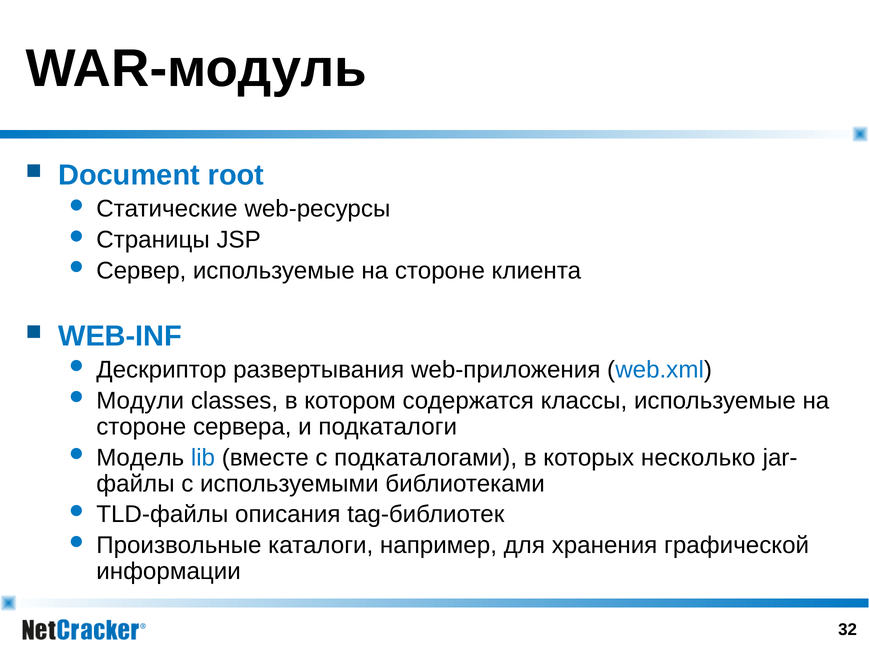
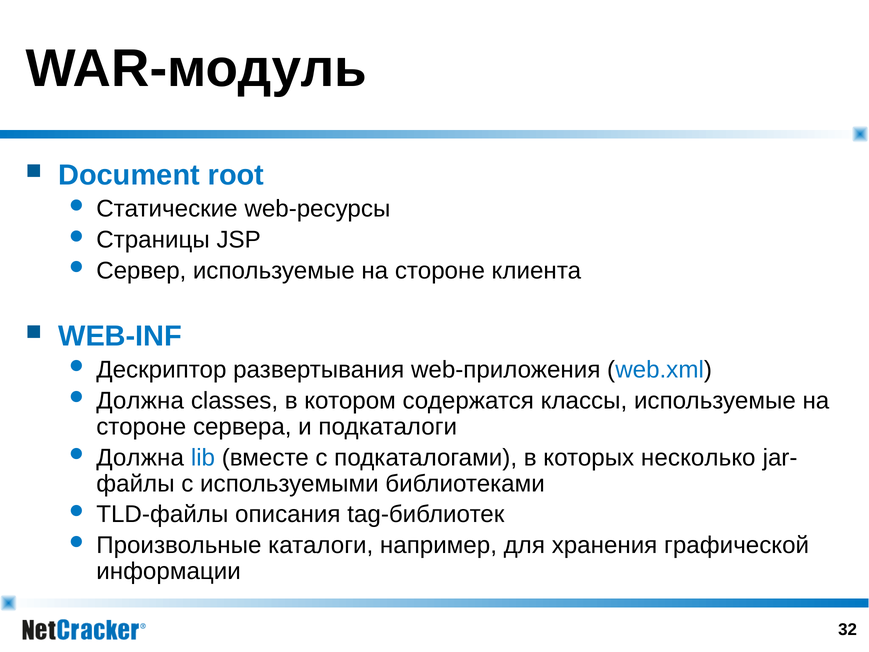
Модули at (140, 400): Модули -> Должна
Модель at (140, 457): Модель -> Должна
